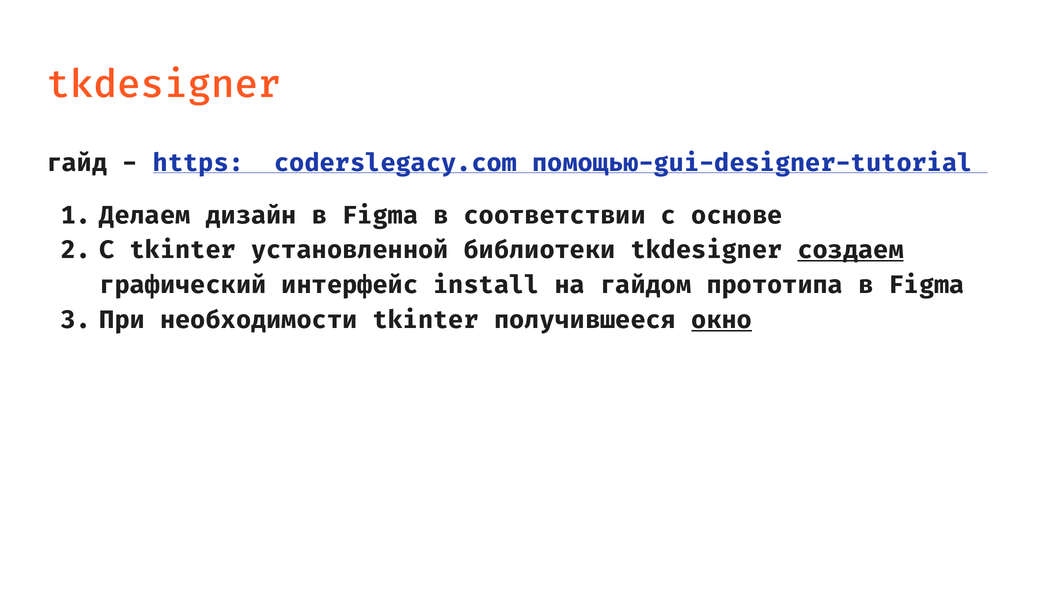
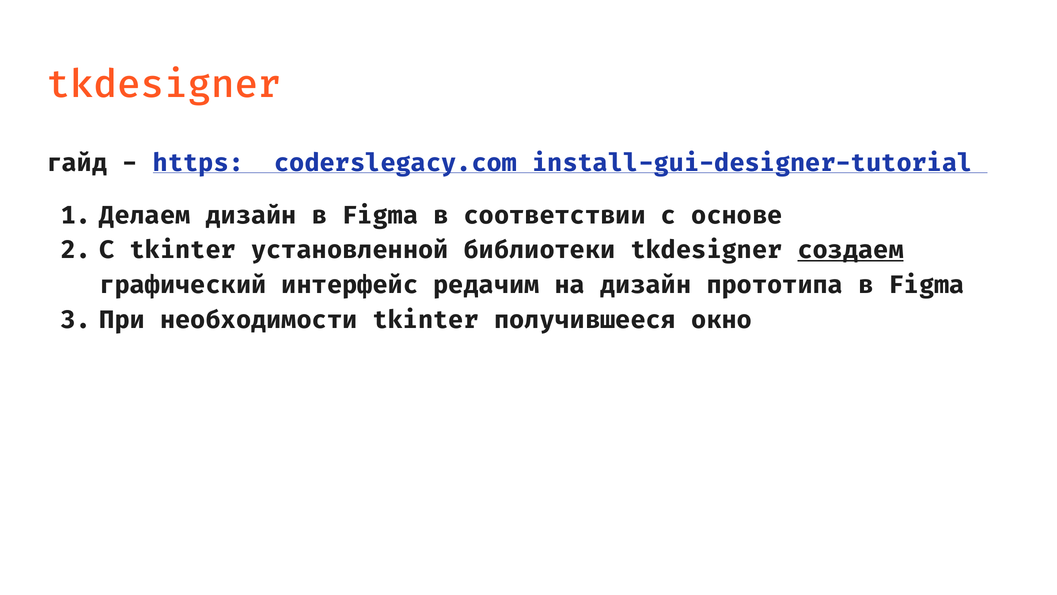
https://coderslegacy.com/помощью-gui-designer-tutorial/: https://coderslegacy.com/помощью-gui-designer-tutorial/ -> https://coderslegacy.com/install-gui-designer-tutorial/
install: install -> редачим
на гайдом: гайдом -> дизайн
окно underline: present -> none
